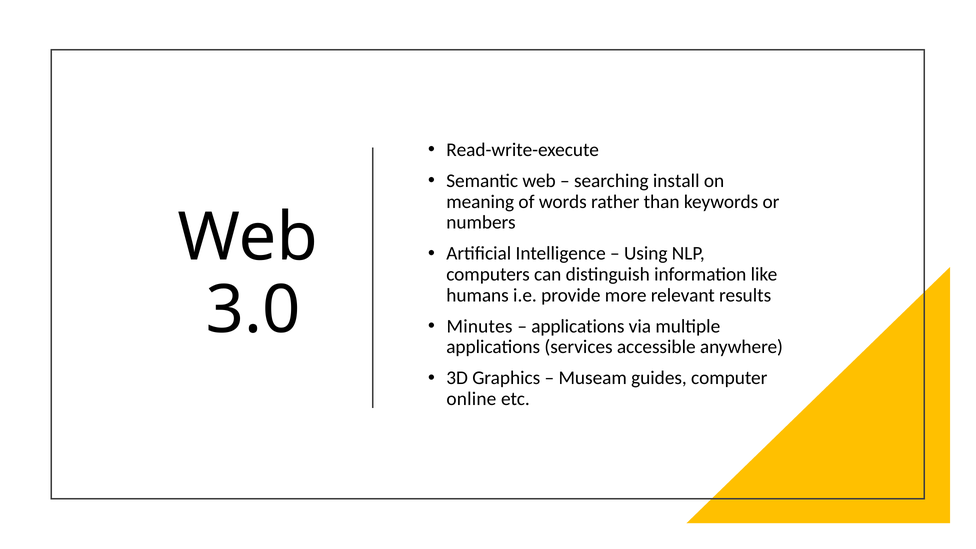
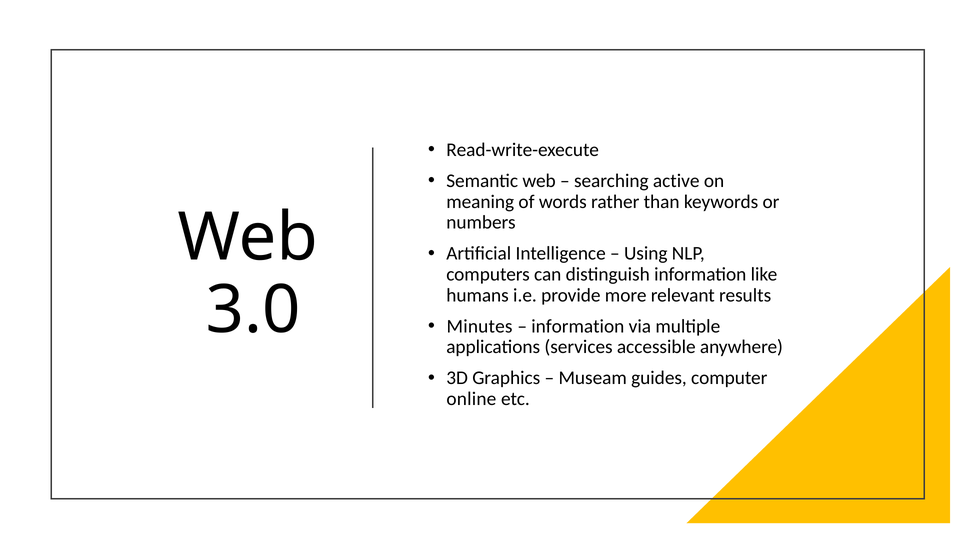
install: install -> active
applications at (578, 326): applications -> information
